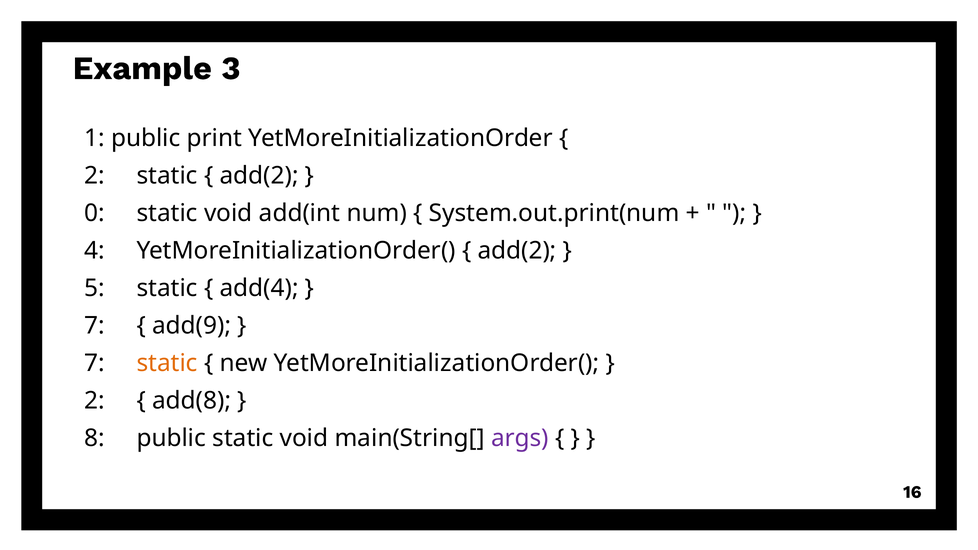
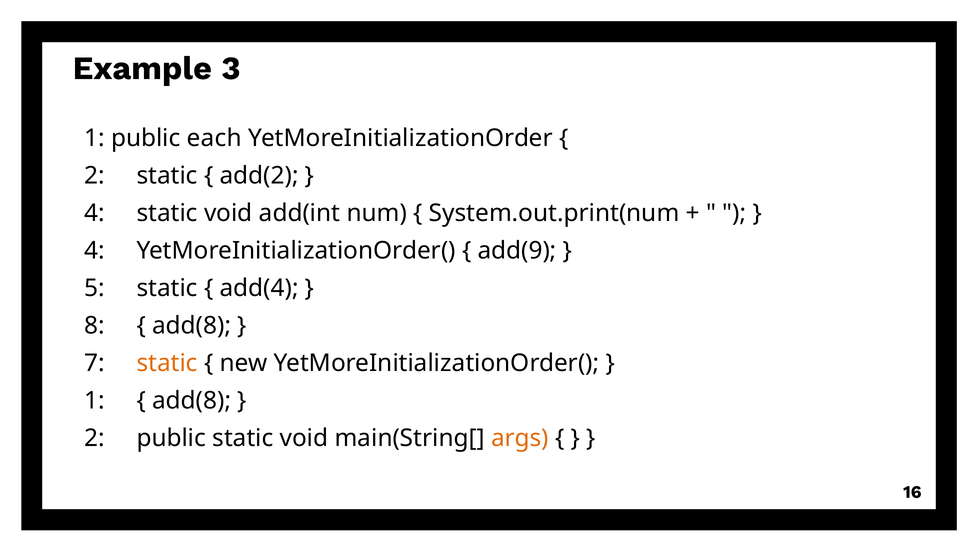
print: print -> each
0 at (95, 213): 0 -> 4
add(2 at (517, 251): add(2 -> add(9
7 at (95, 326): 7 -> 8
add(9 at (192, 326): add(9 -> add(8
2 at (95, 401): 2 -> 1
8 at (95, 438): 8 -> 2
args colour: purple -> orange
